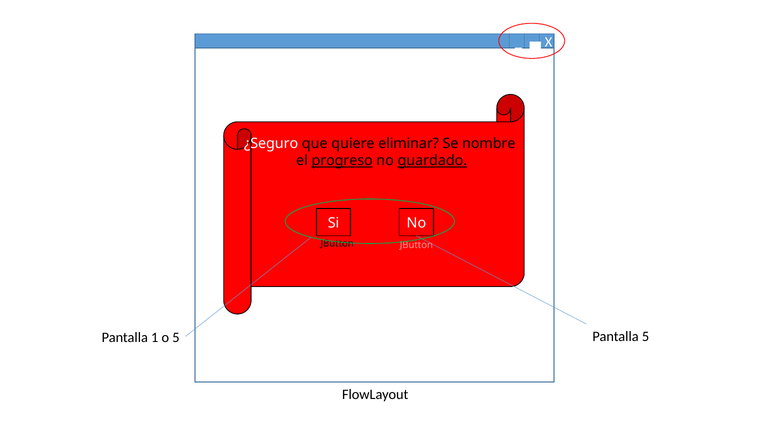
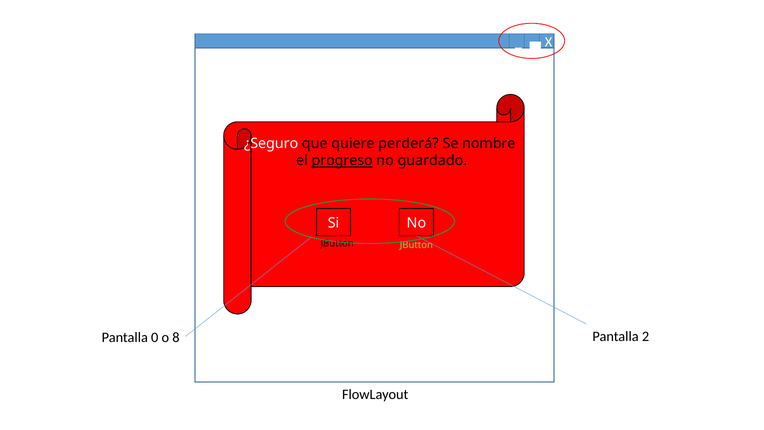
eliminar: eliminar -> perderá
guardado underline: present -> none
JButton at (416, 245) colour: pink -> light green
Pantalla 5: 5 -> 2
1: 1 -> 0
o 5: 5 -> 8
